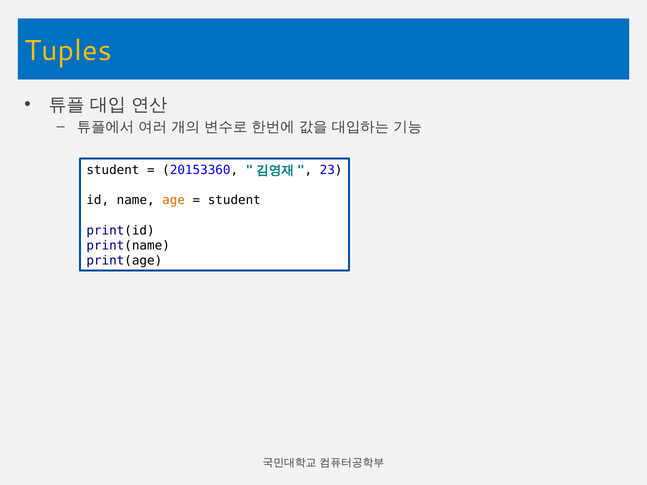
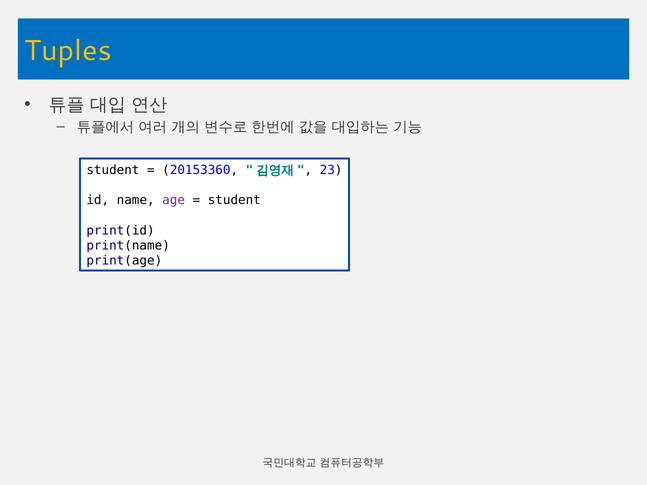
age colour: orange -> purple
